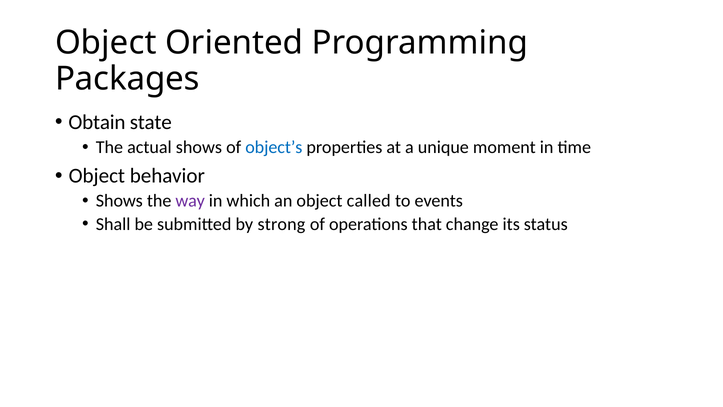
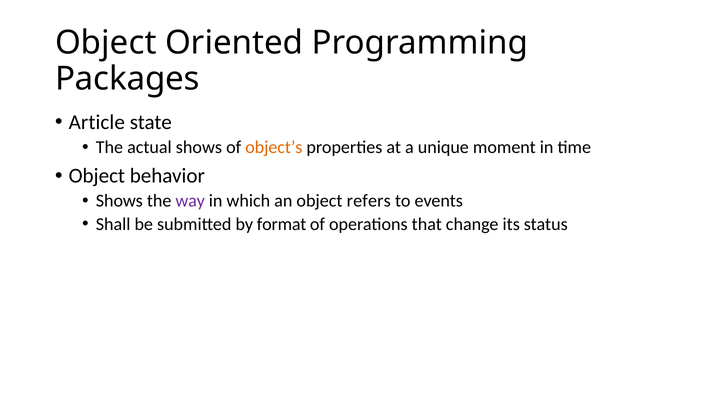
Obtain: Obtain -> Article
object’s colour: blue -> orange
called: called -> refers
strong: strong -> format
